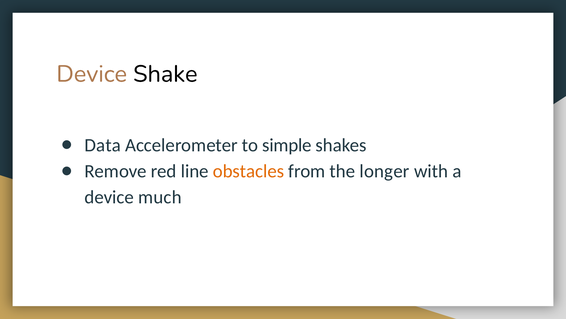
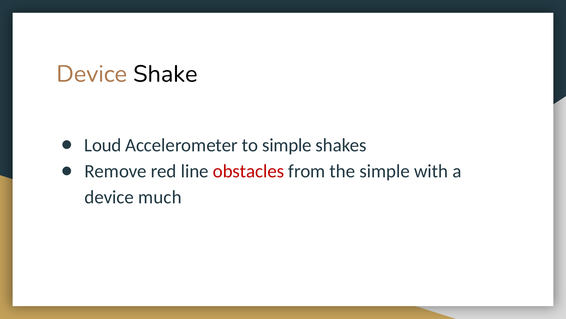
Data: Data -> Loud
obstacles colour: orange -> red
the longer: longer -> simple
